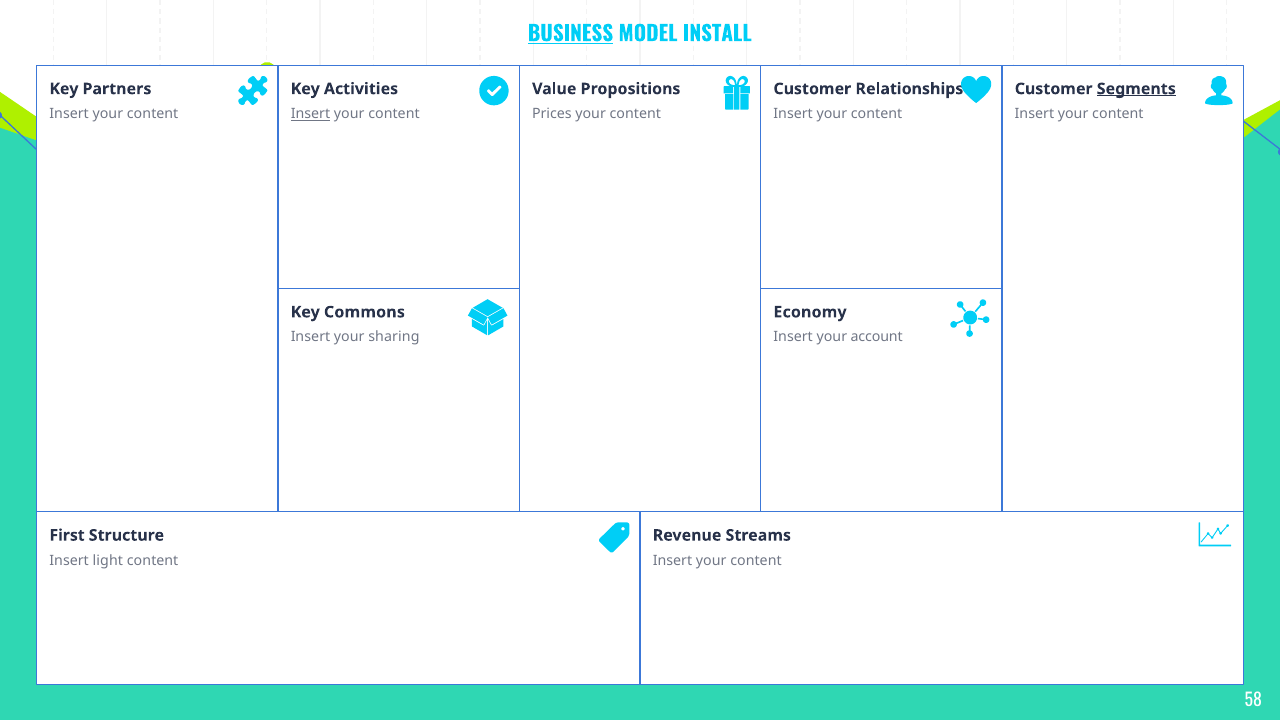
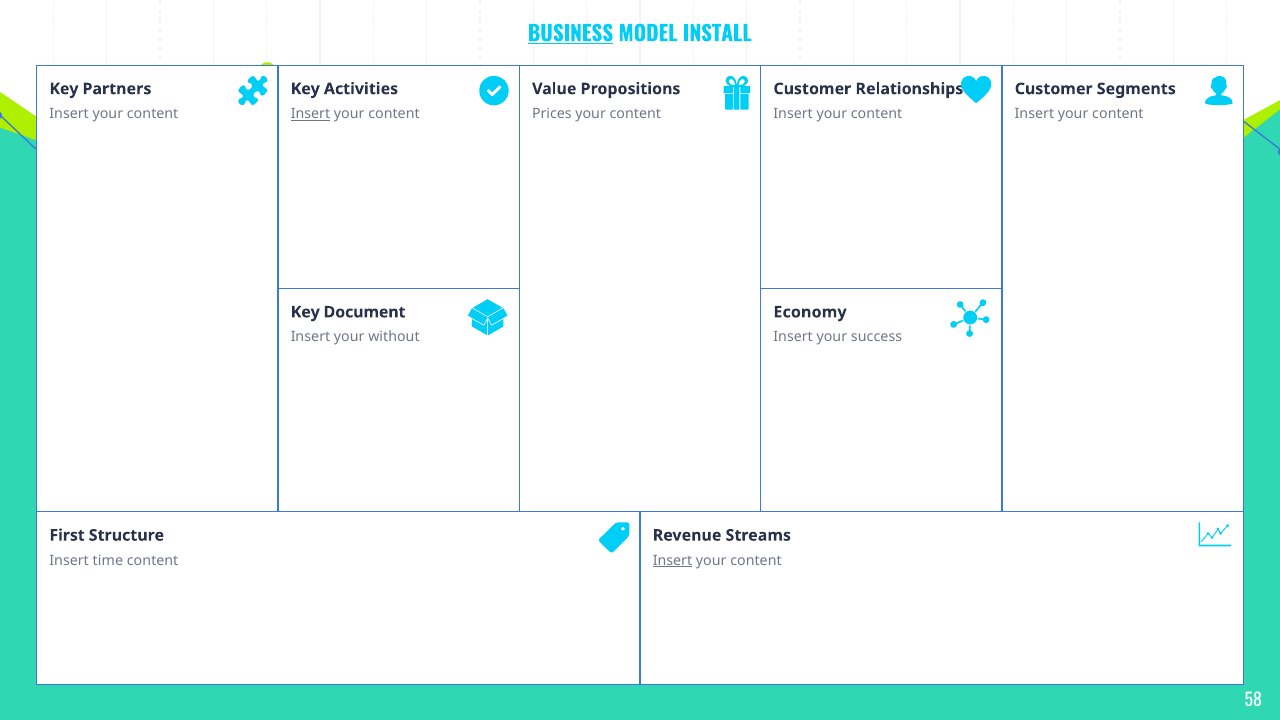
Segments underline: present -> none
Commons: Commons -> Document
sharing: sharing -> without
account: account -> success
light: light -> time
Insert at (672, 561) underline: none -> present
